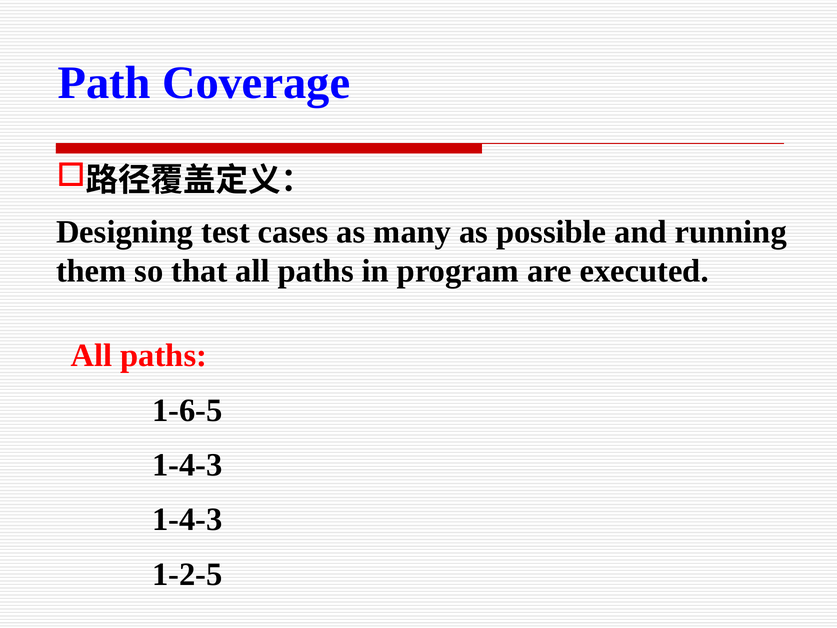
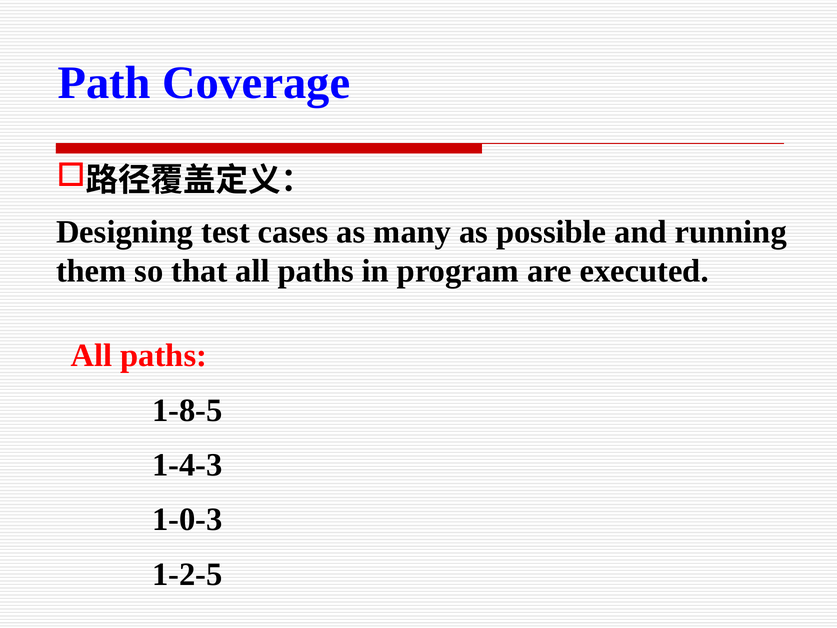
1-6-5: 1-6-5 -> 1-8-5
1-4-3 at (187, 519): 1-4-3 -> 1-0-3
